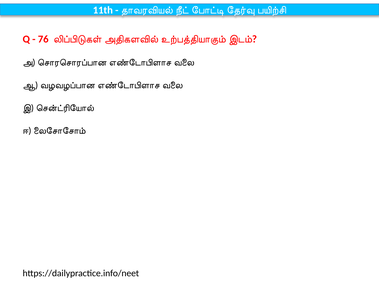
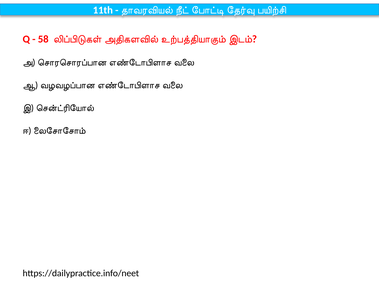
76: 76 -> 58
